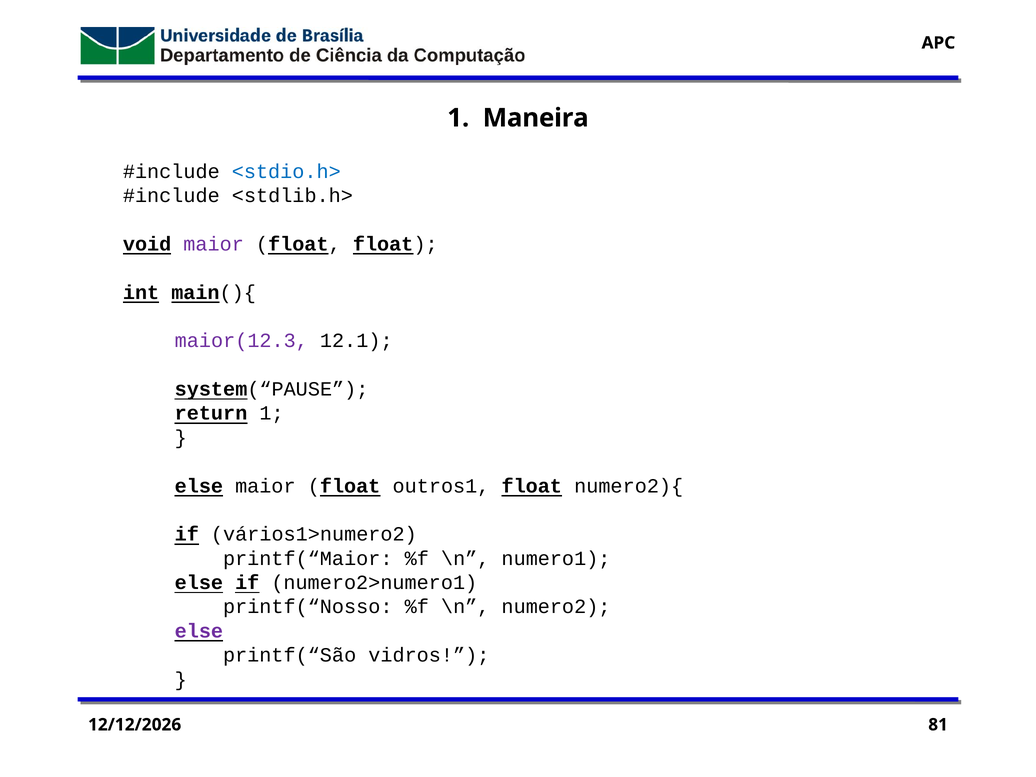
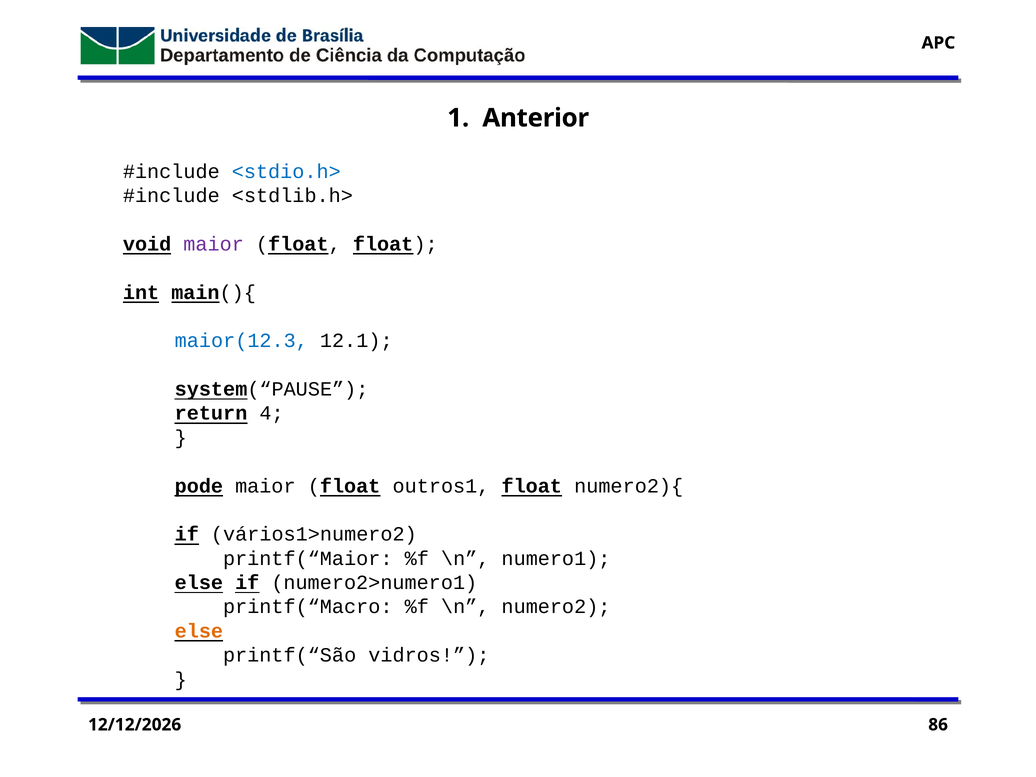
Maneira: Maneira -> Anterior
maior(12.3 colour: purple -> blue
return 1: 1 -> 4
else at (199, 486): else -> pode
printf(“Nosso: printf(“Nosso -> printf(“Macro
else at (199, 631) colour: purple -> orange
81: 81 -> 86
